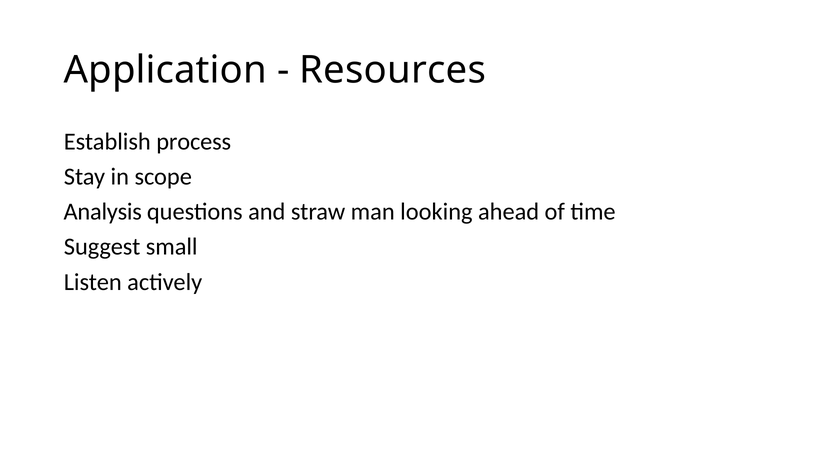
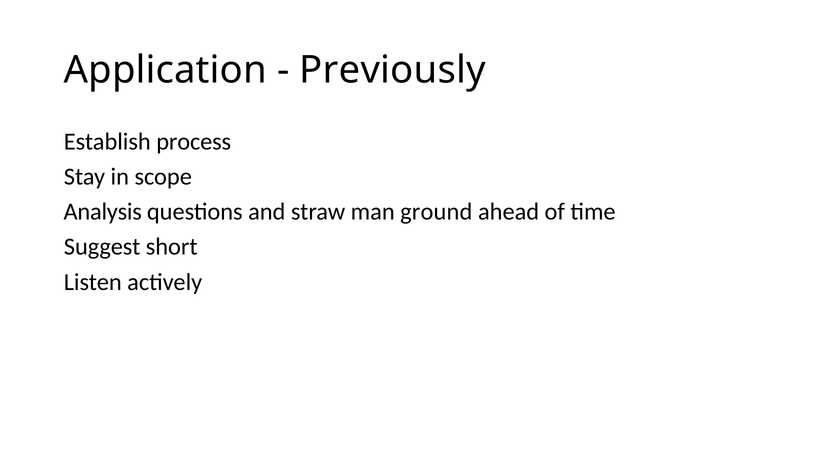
Resources: Resources -> Previously
looking: looking -> ground
small: small -> short
